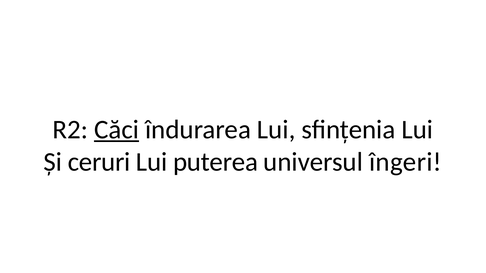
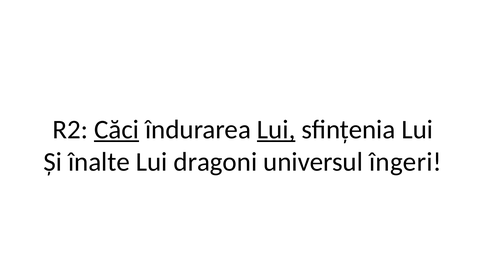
Lui at (276, 130) underline: none -> present
ceruri: ceruri -> înalte
puterea: puterea -> dragoni
